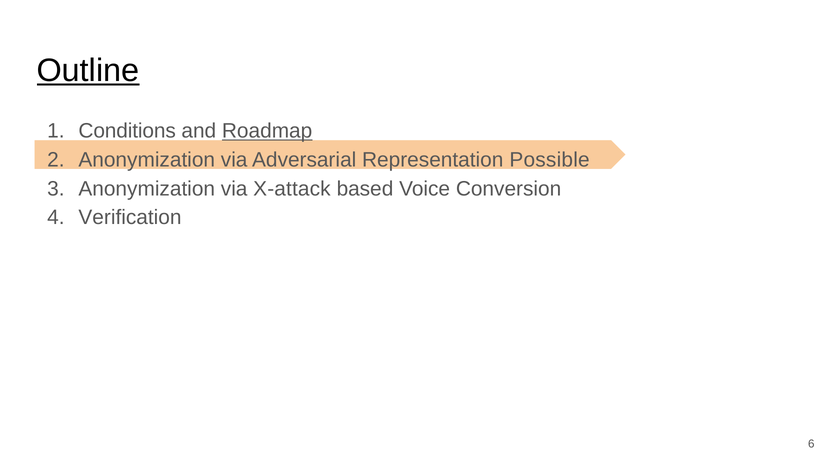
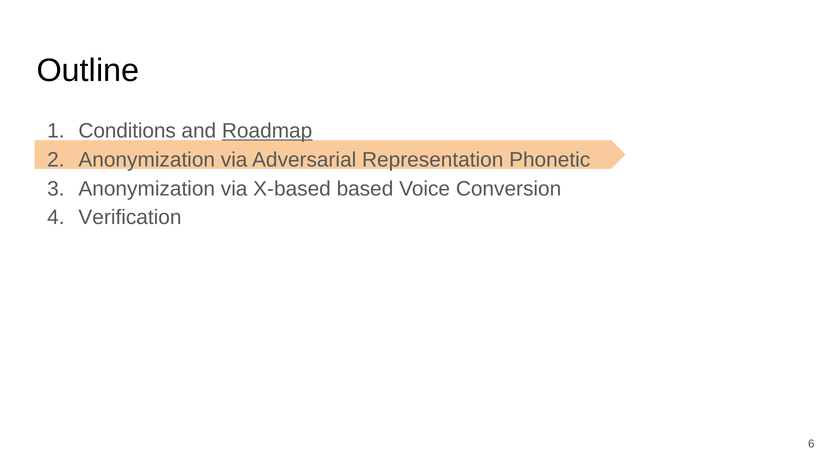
Outline underline: present -> none
Possible: Possible -> Phonetic
X-attack: X-attack -> X-based
